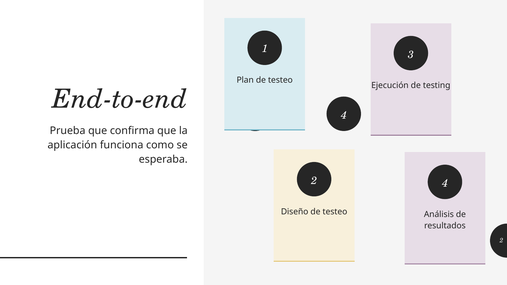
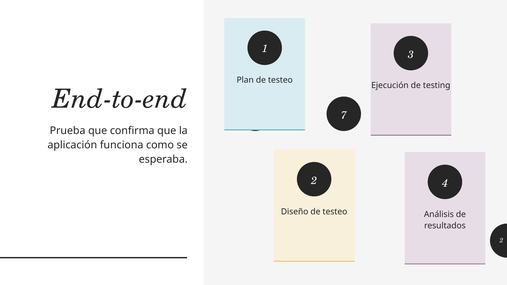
4 at (344, 115): 4 -> 7
